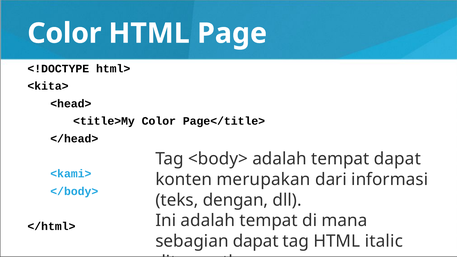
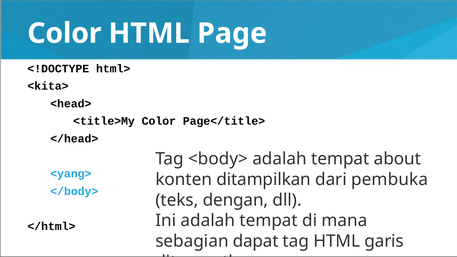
tempat dapat: dapat -> about
<kami>: <kami> -> <yang>
merupakan: merupakan -> ditampilkan
informasi: informasi -> pembuka
italic: italic -> garis
